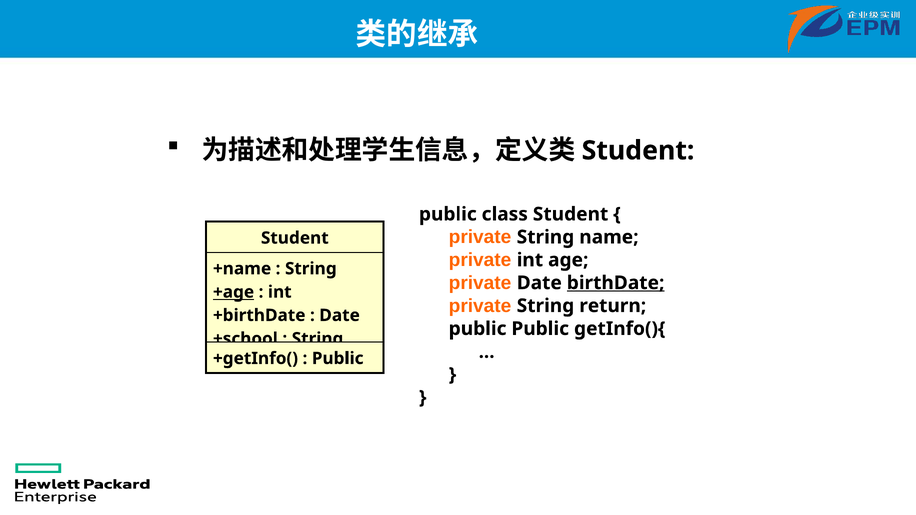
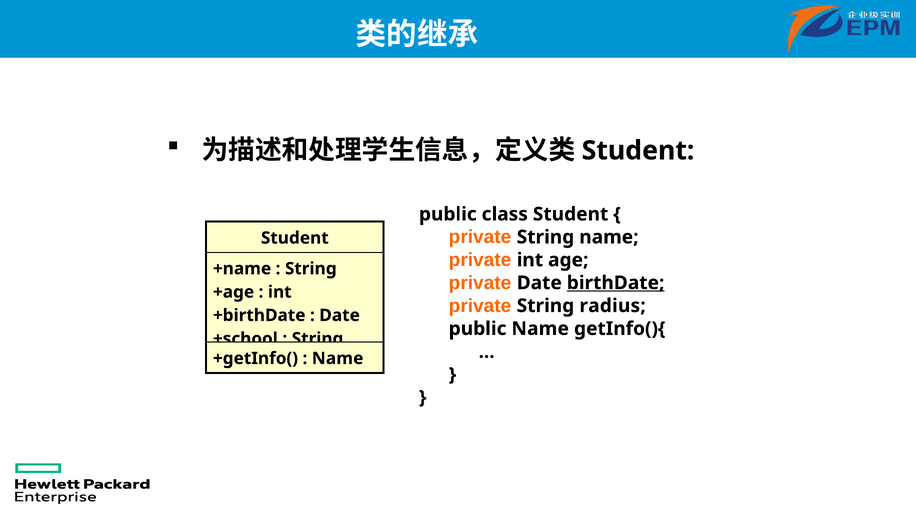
+age underline: present -> none
return: return -> radius
public Public: Public -> Name
Public at (338, 359): Public -> Name
